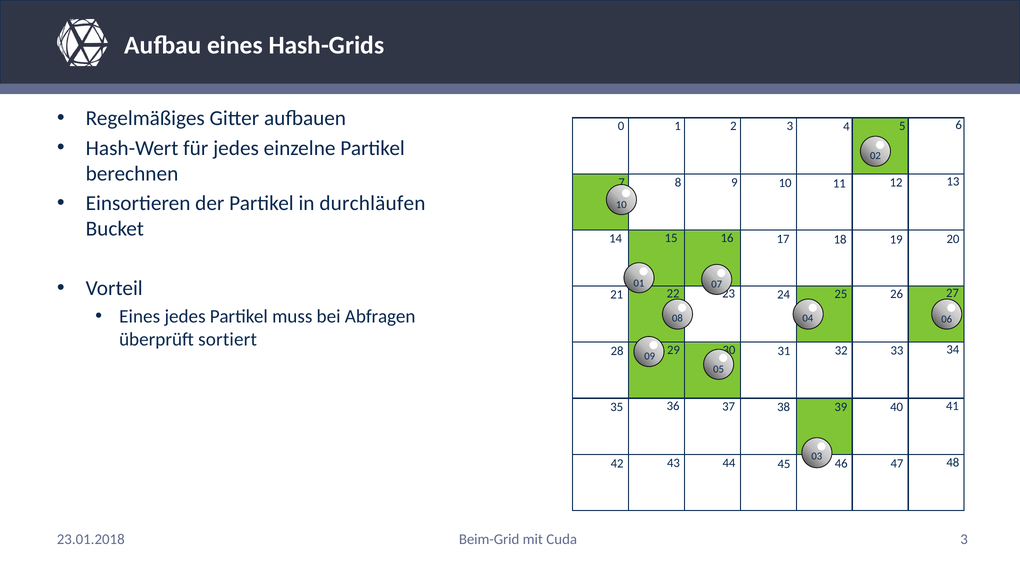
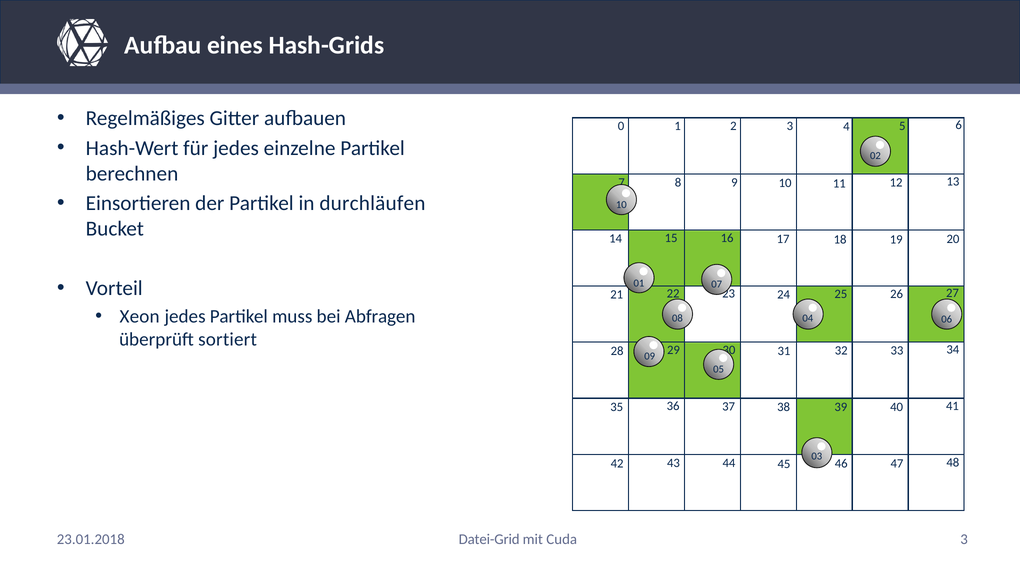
Eines at (140, 316): Eines -> Xeon
Beim-Grid: Beim-Grid -> Datei-Grid
